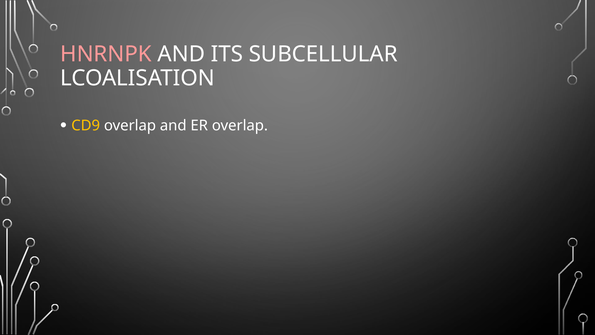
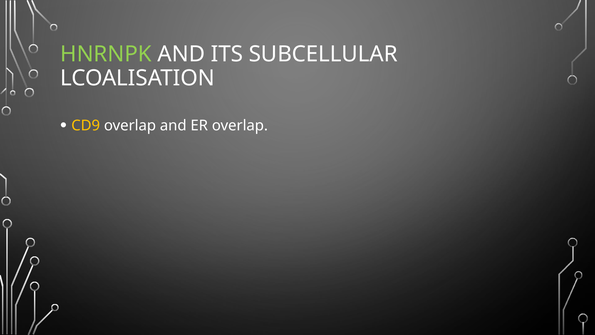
HNRNPK colour: pink -> light green
